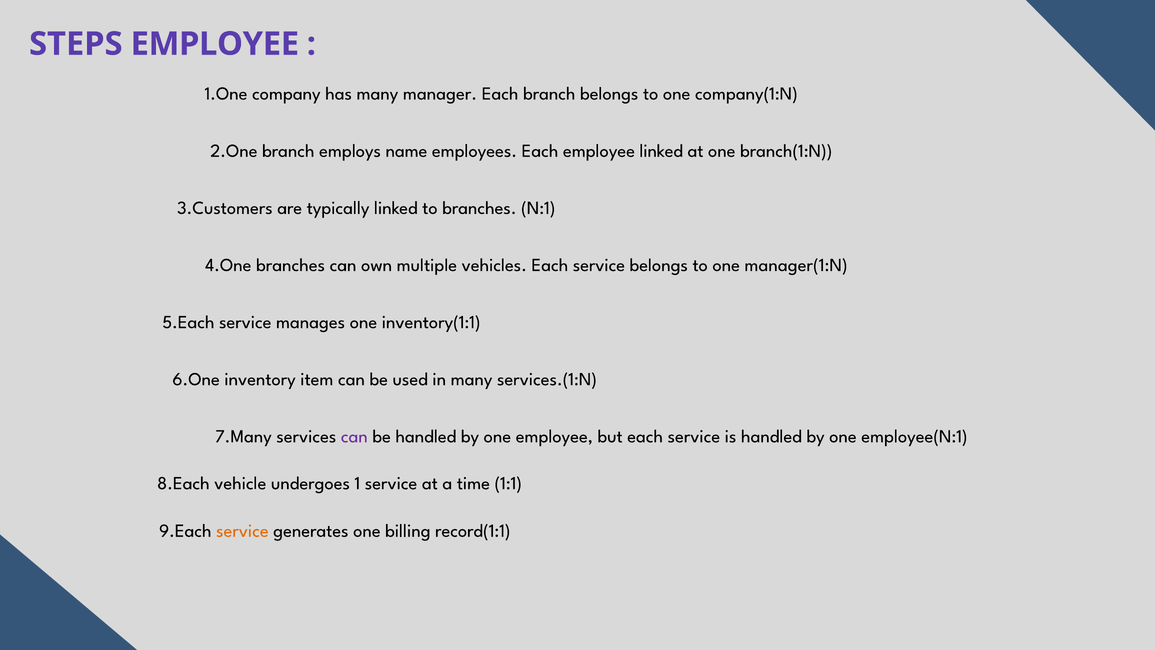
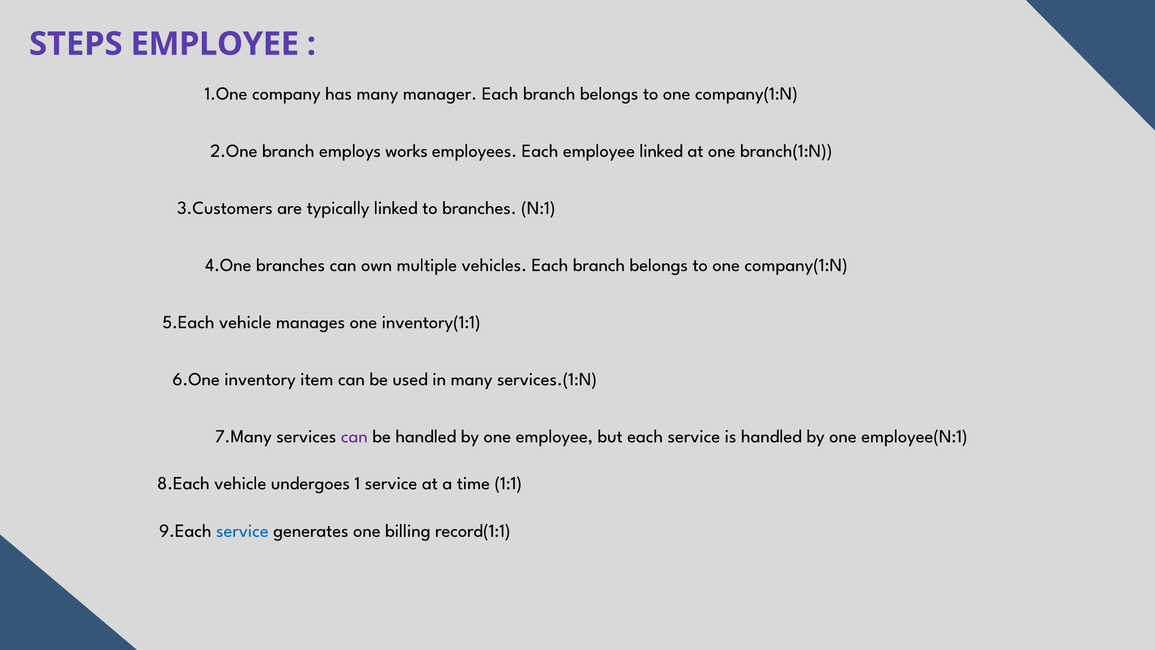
name: name -> works
vehicles Each service: service -> branch
manager(1:N at (796, 265): manager(1:N -> company(1:N
5.Each service: service -> vehicle
service at (242, 530) colour: orange -> blue
